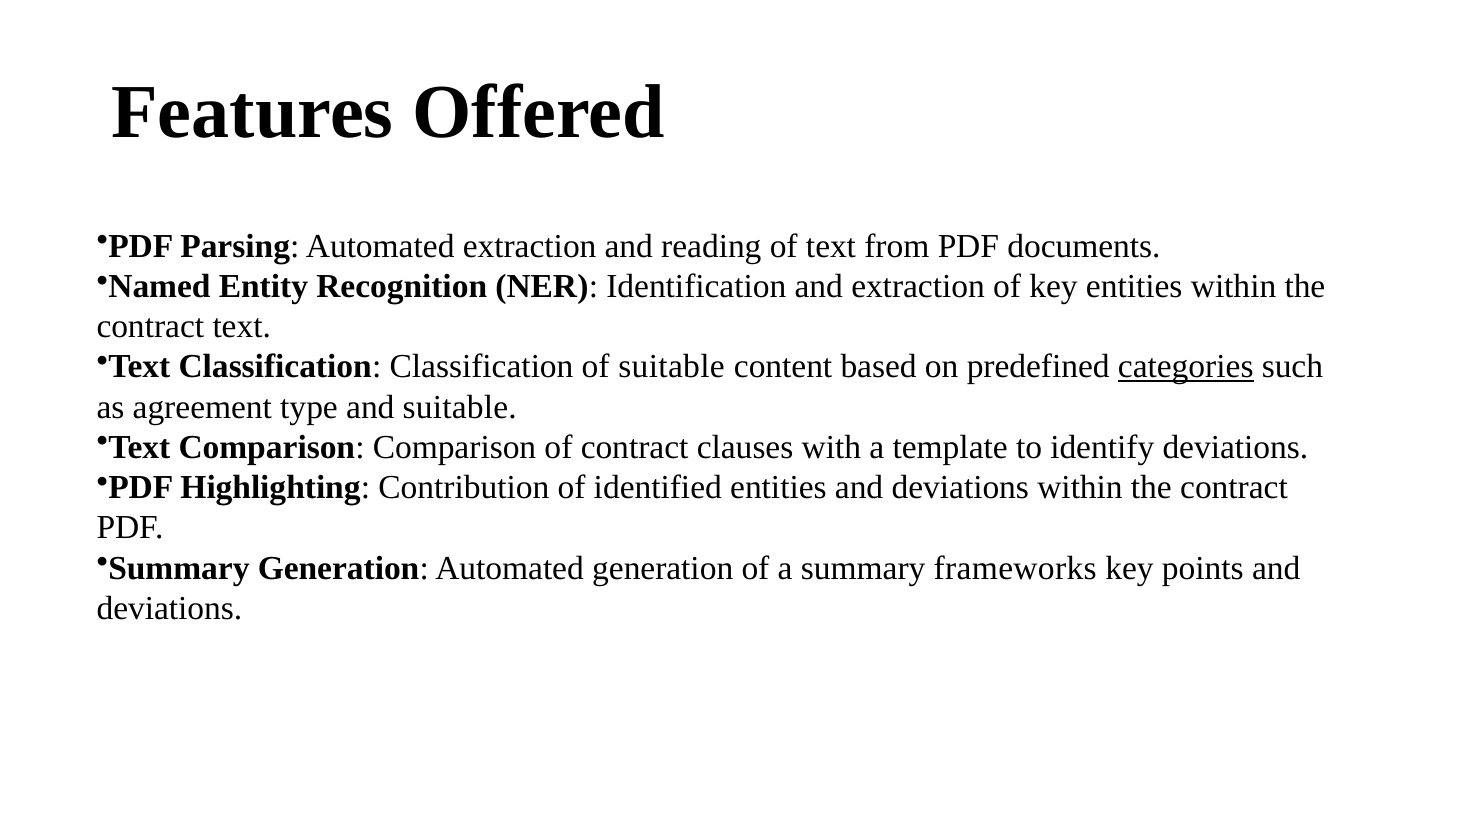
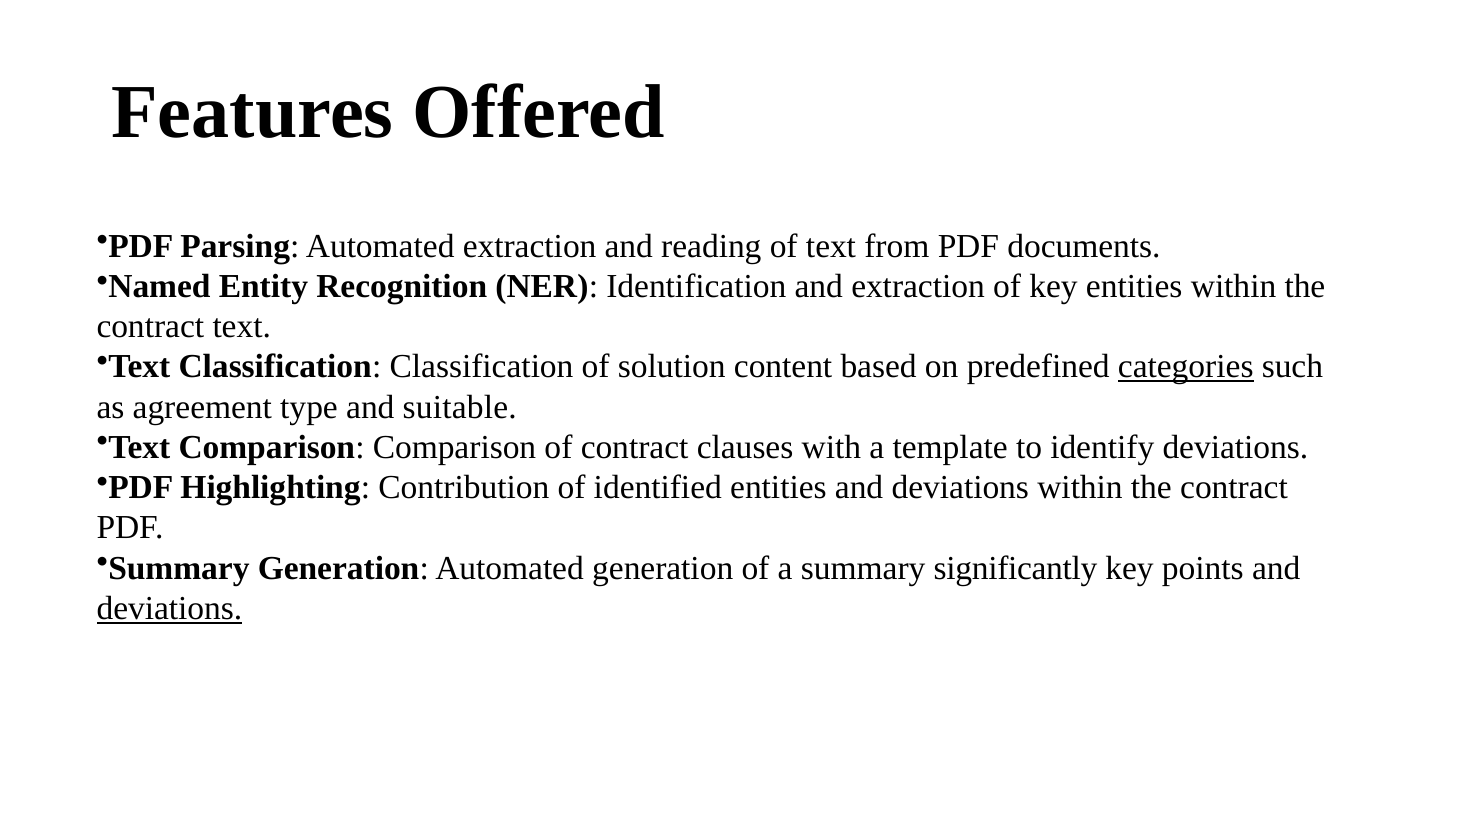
of suitable: suitable -> solution
frameworks: frameworks -> significantly
deviations at (169, 608) underline: none -> present
